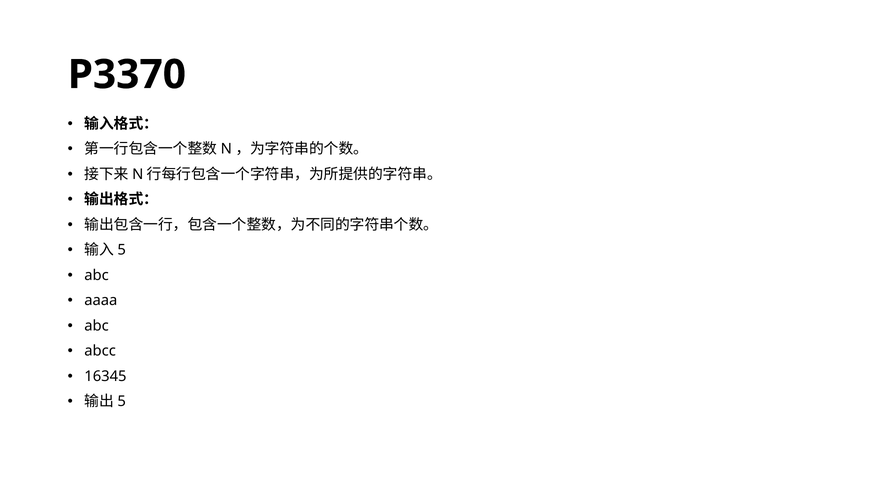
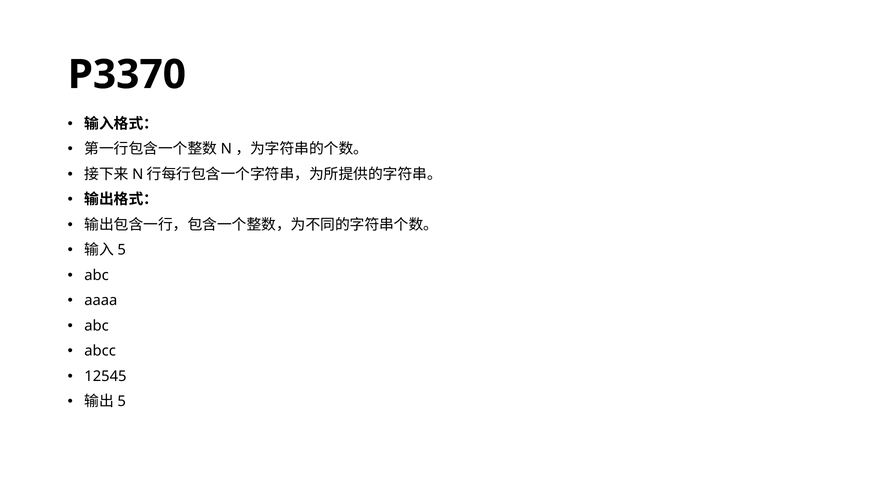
16345: 16345 -> 12545
